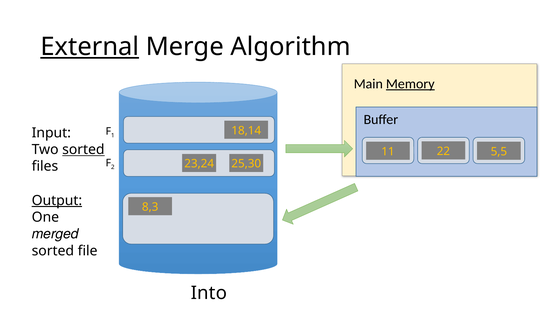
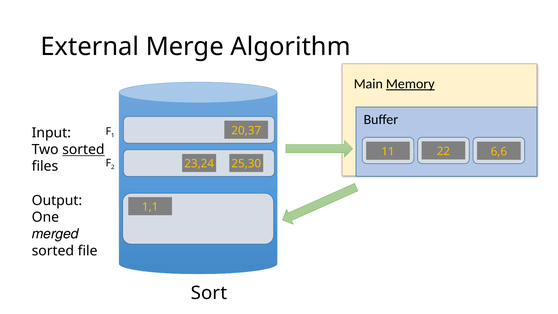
External underline: present -> none
18,14: 18,14 -> 20,37
5,5: 5,5 -> 6,6
Output underline: present -> none
8,3: 8,3 -> 1,1
Into: Into -> Sort
